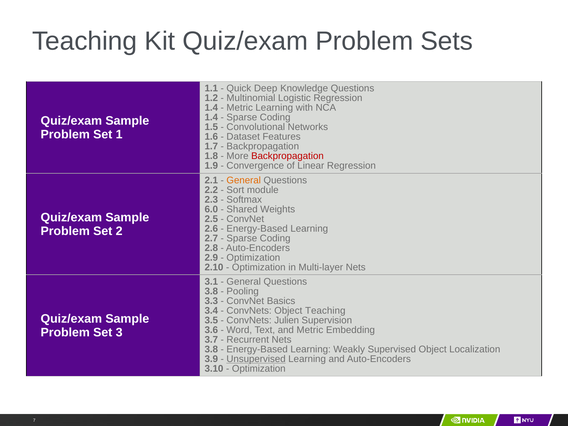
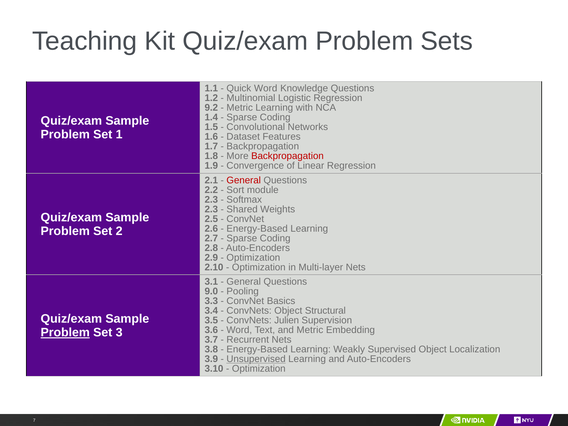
Quick Deep: Deep -> Word
1.4 at (211, 108): 1.4 -> 9.2
General at (244, 180) colour: orange -> red
6.0 at (211, 209): 6.0 -> 2.3
3.8 at (211, 291): 3.8 -> 9.0
Object Teaching: Teaching -> Structural
Problem at (65, 333) underline: none -> present
